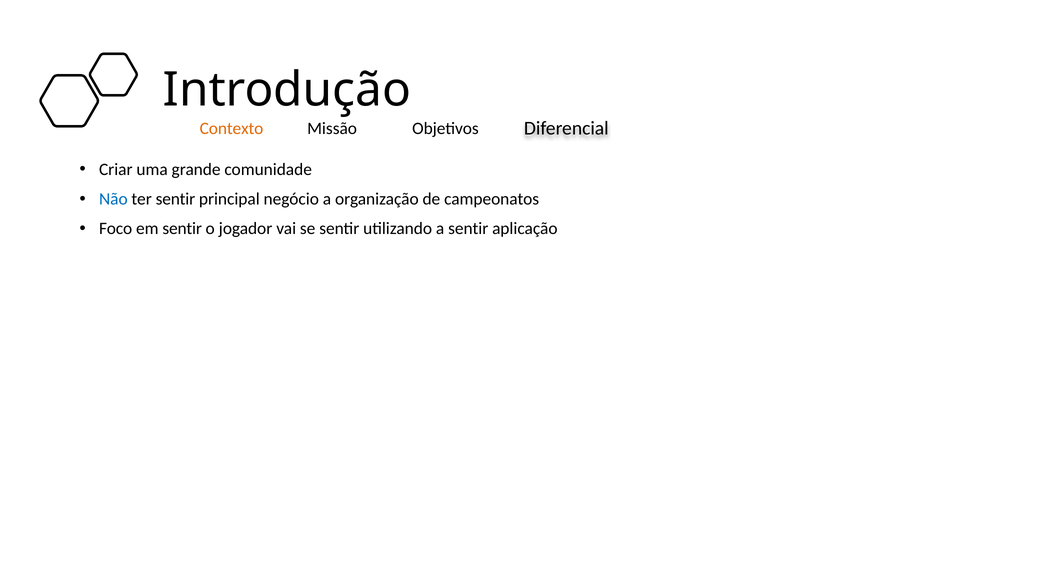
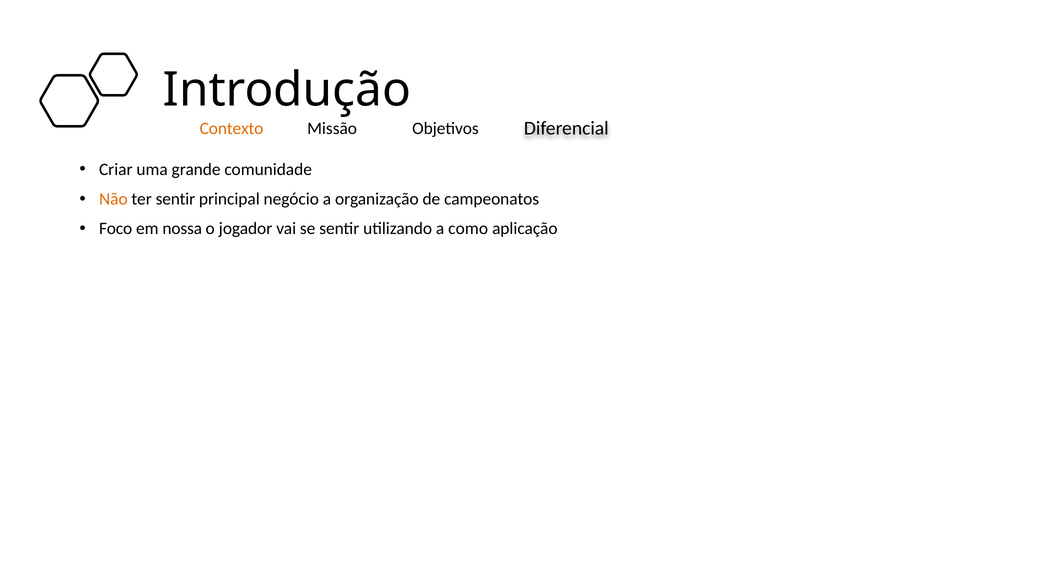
Não colour: blue -> orange
em sentir: sentir -> nossa
a sentir: sentir -> como
